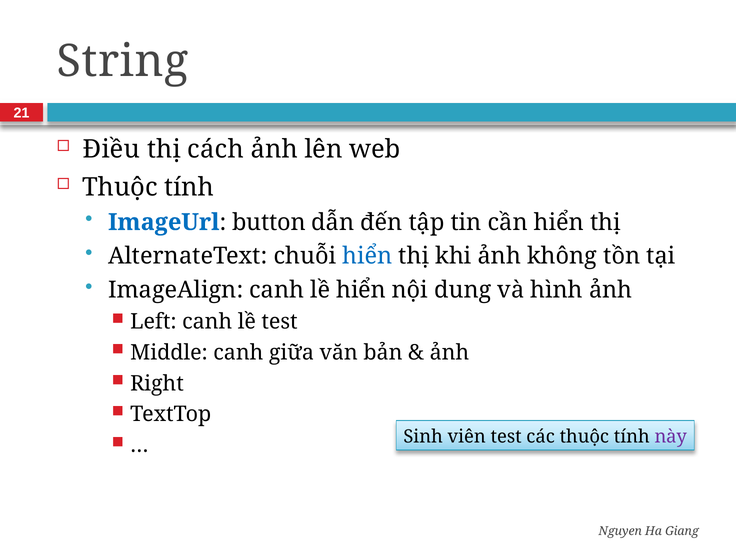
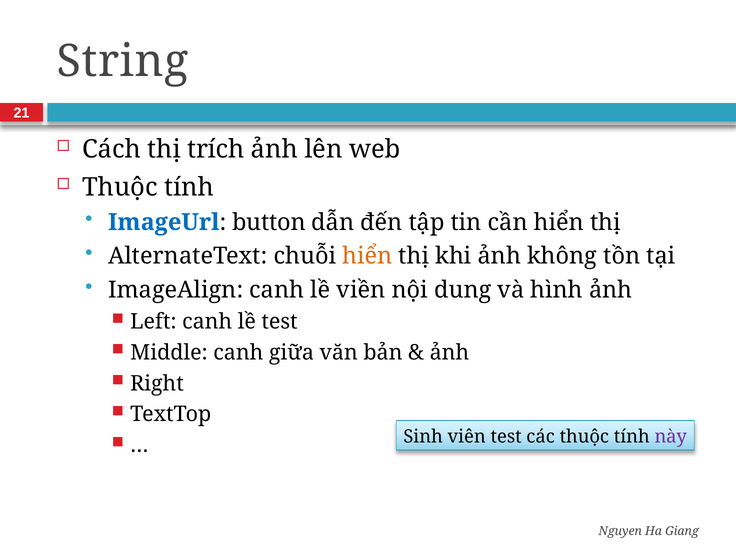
Điều: Điều -> Cách
cách: cách -> trích
hiển at (367, 256) colour: blue -> orange
lề hiển: hiển -> viền
